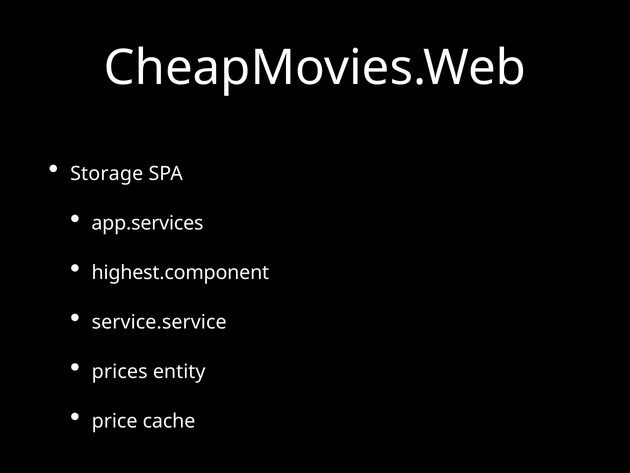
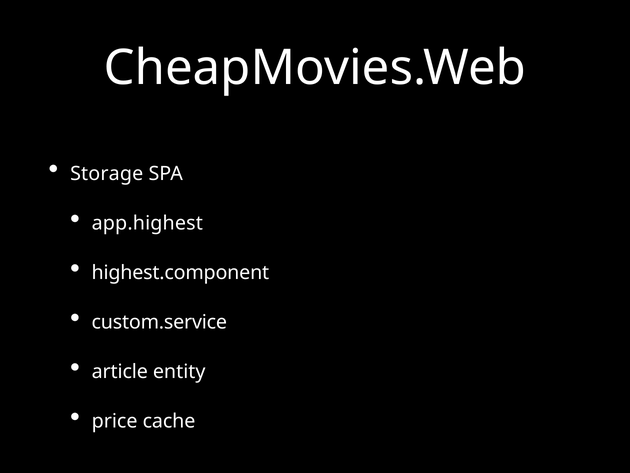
app.services: app.services -> app.highest
service.service: service.service -> custom.service
prices: prices -> article
